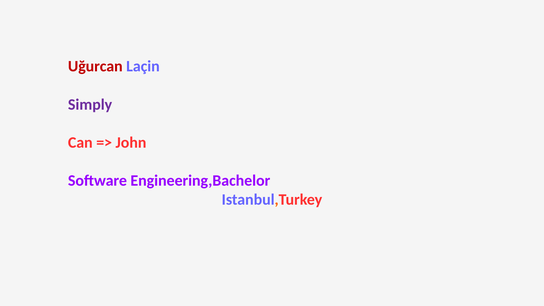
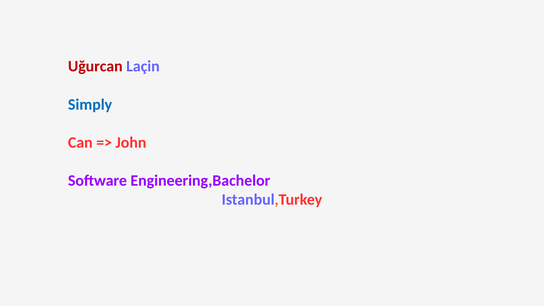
Simply colour: purple -> blue
